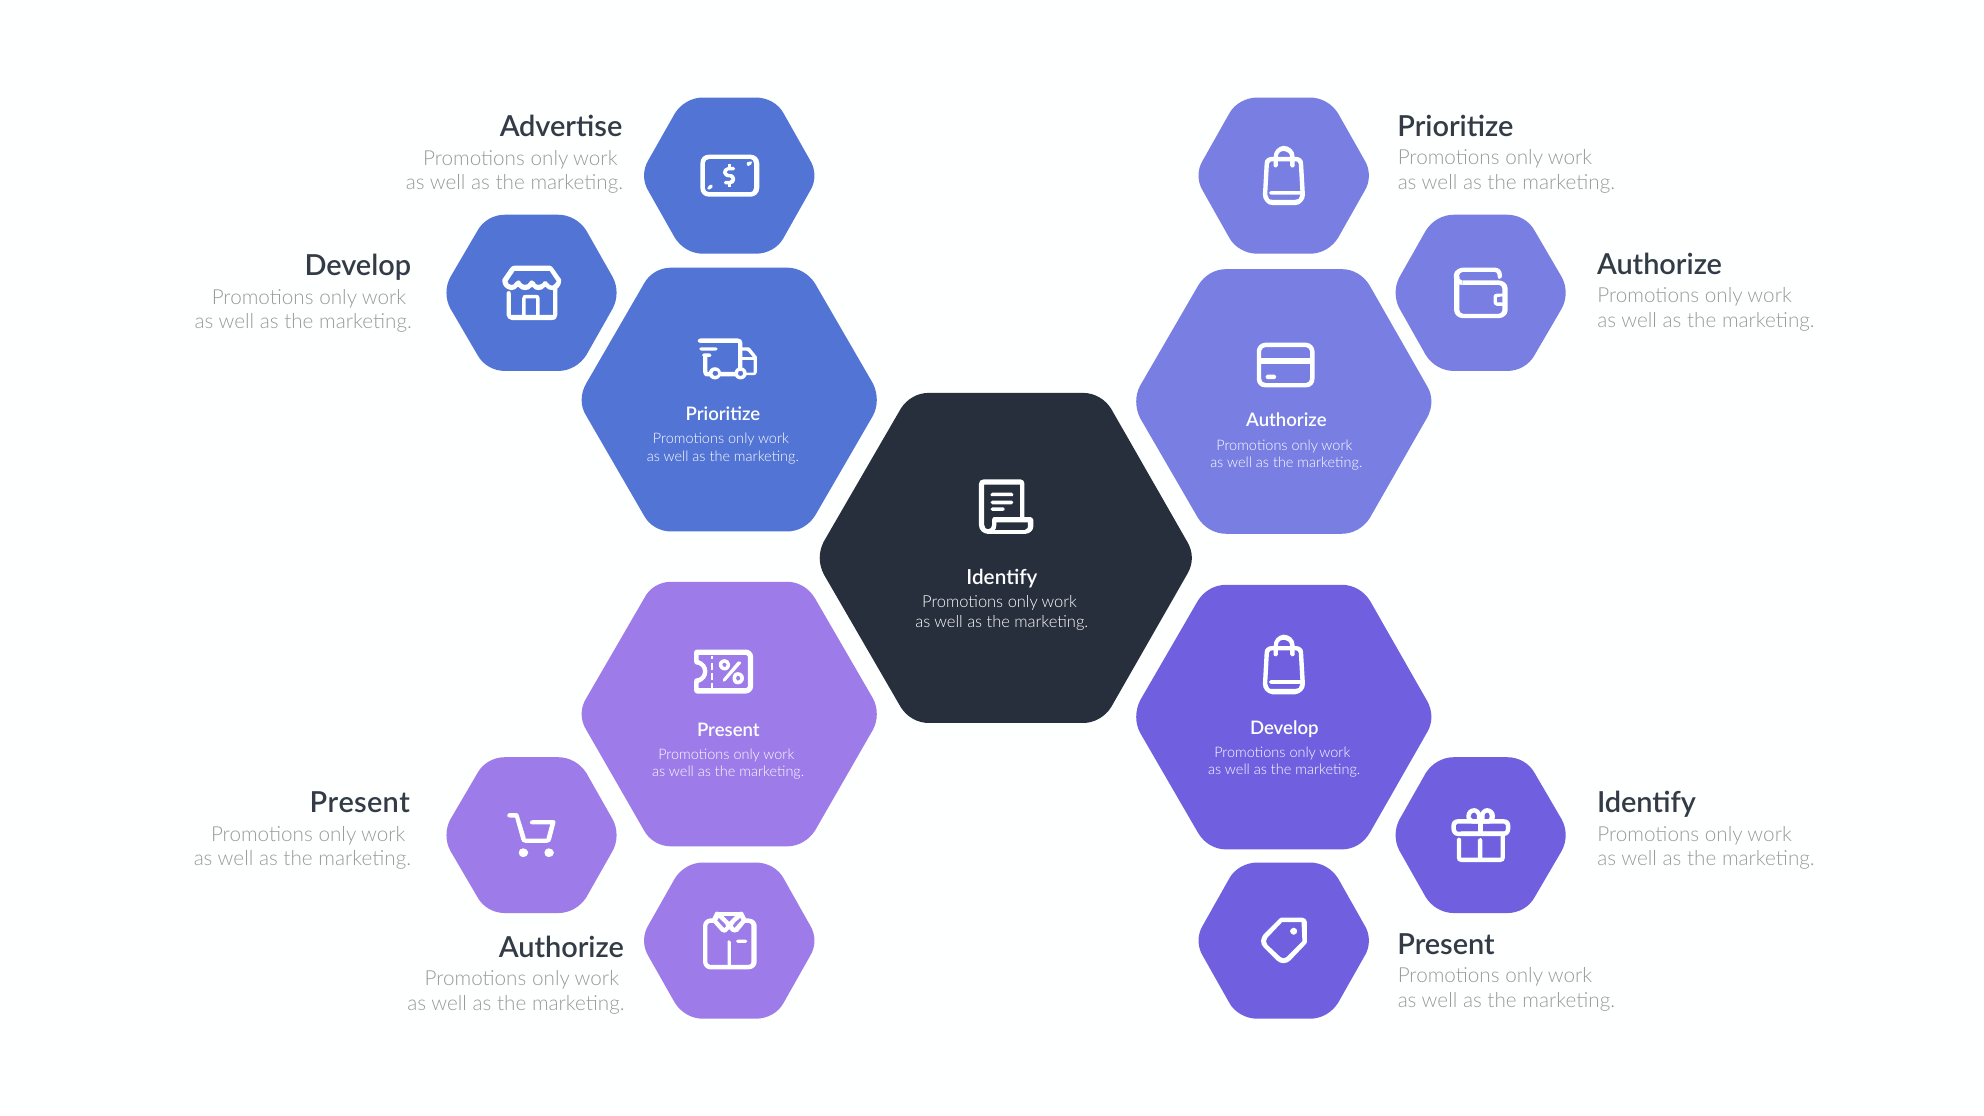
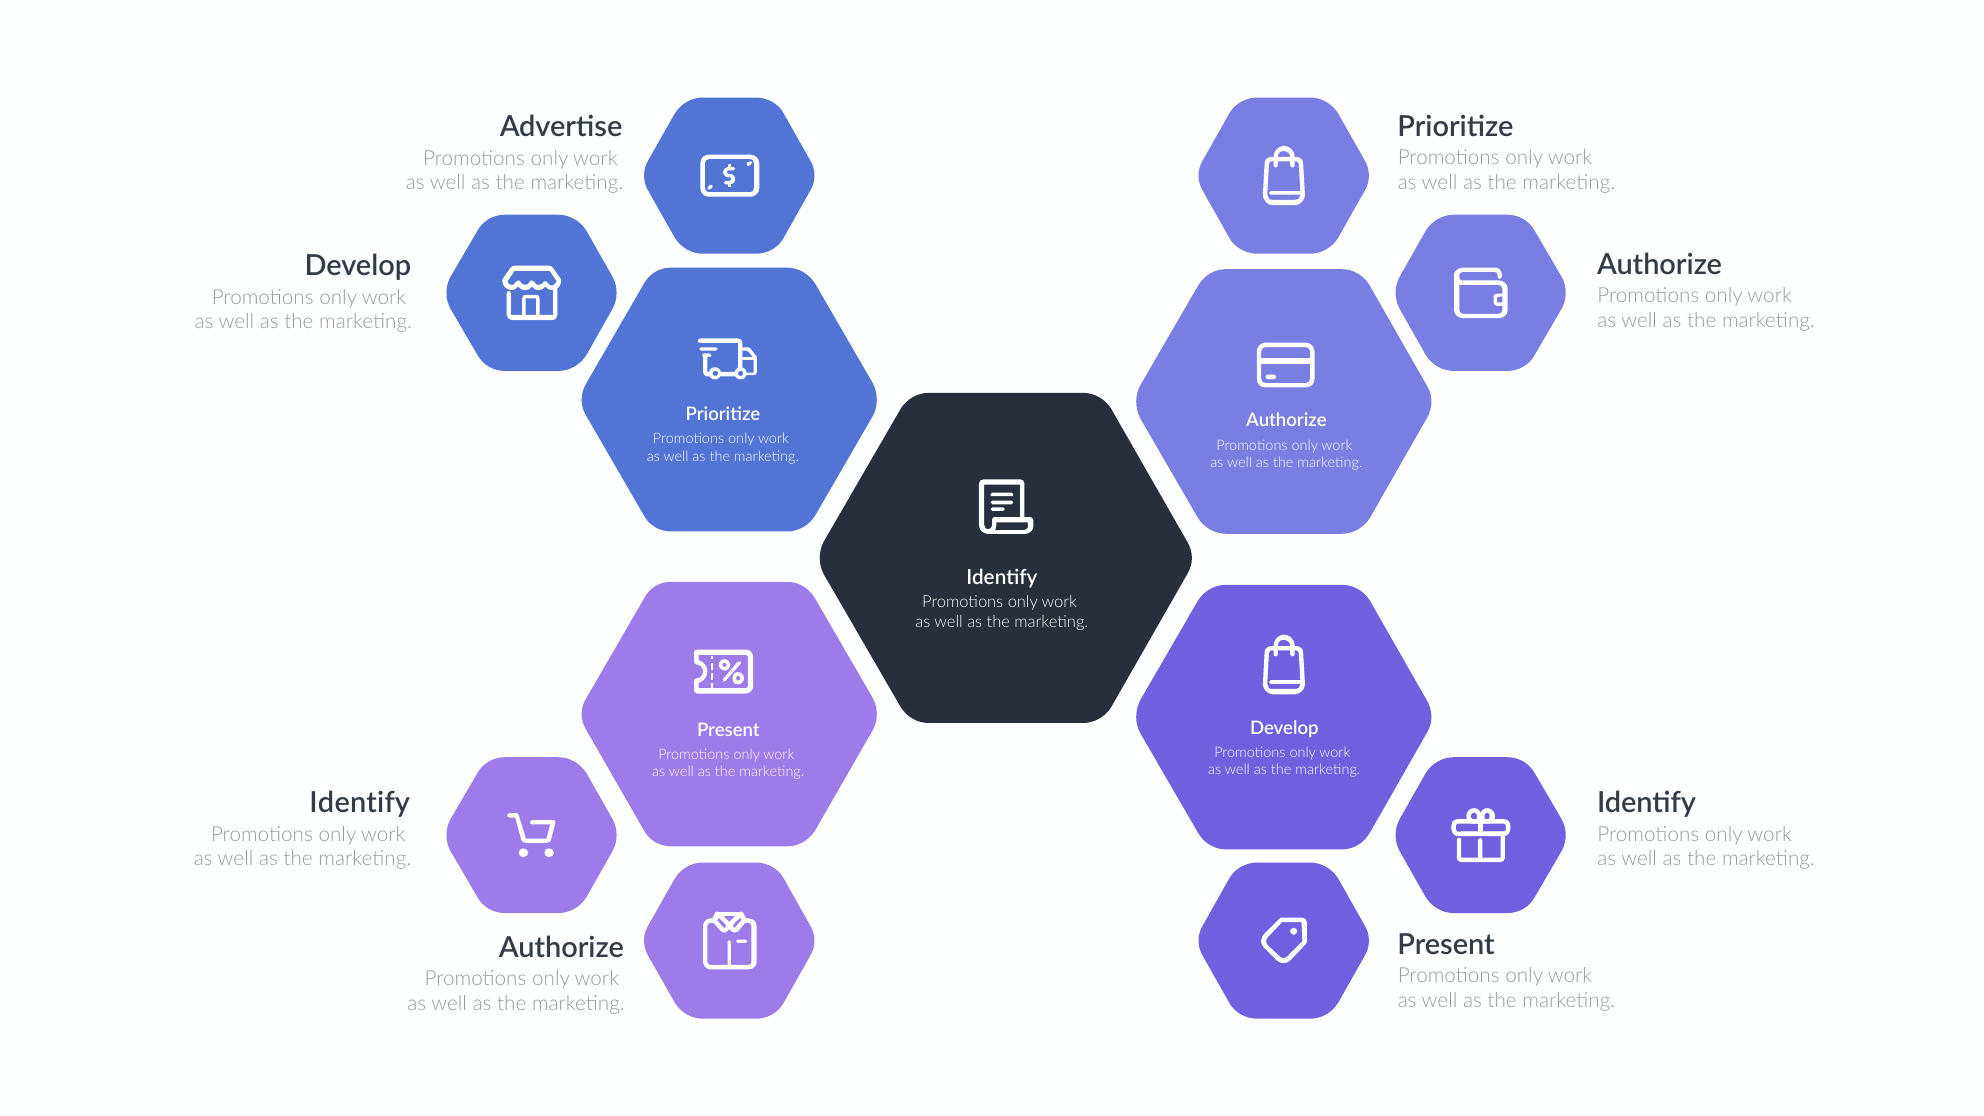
Present at (360, 803): Present -> Identify
